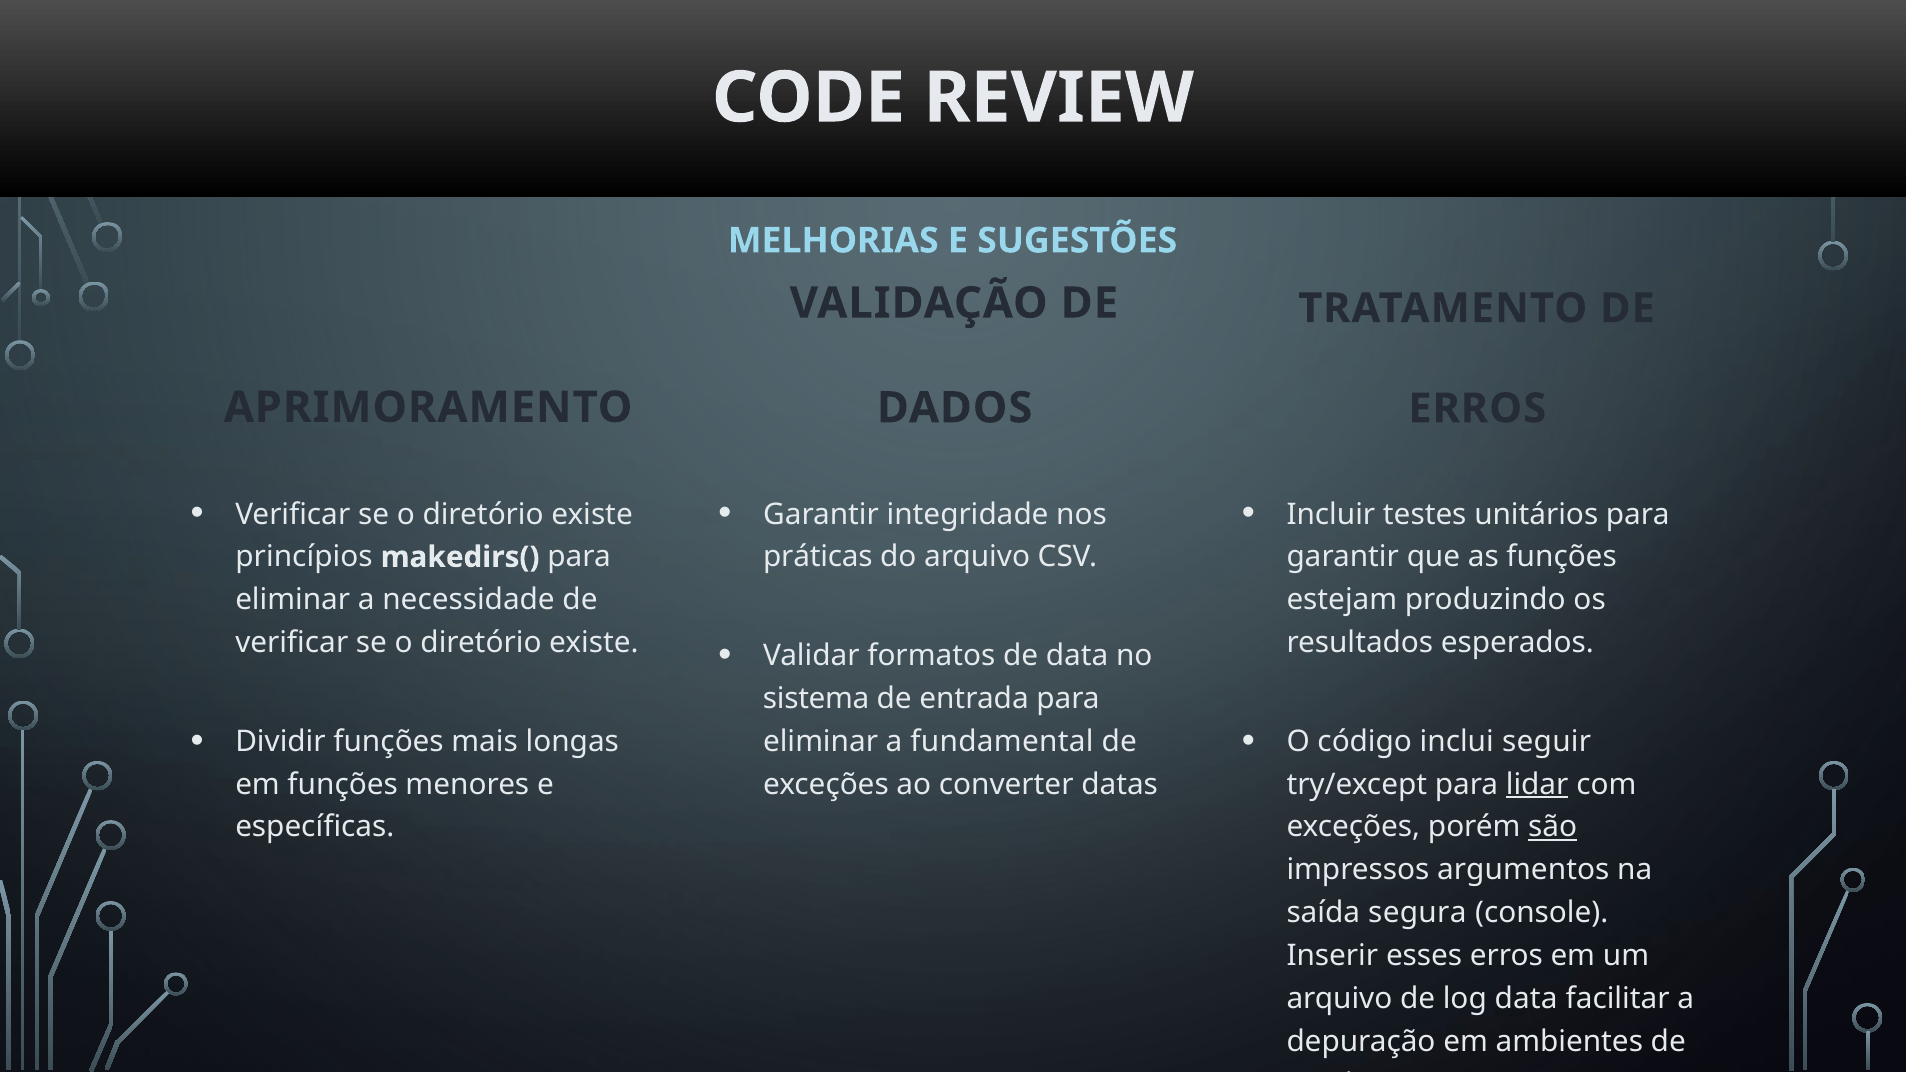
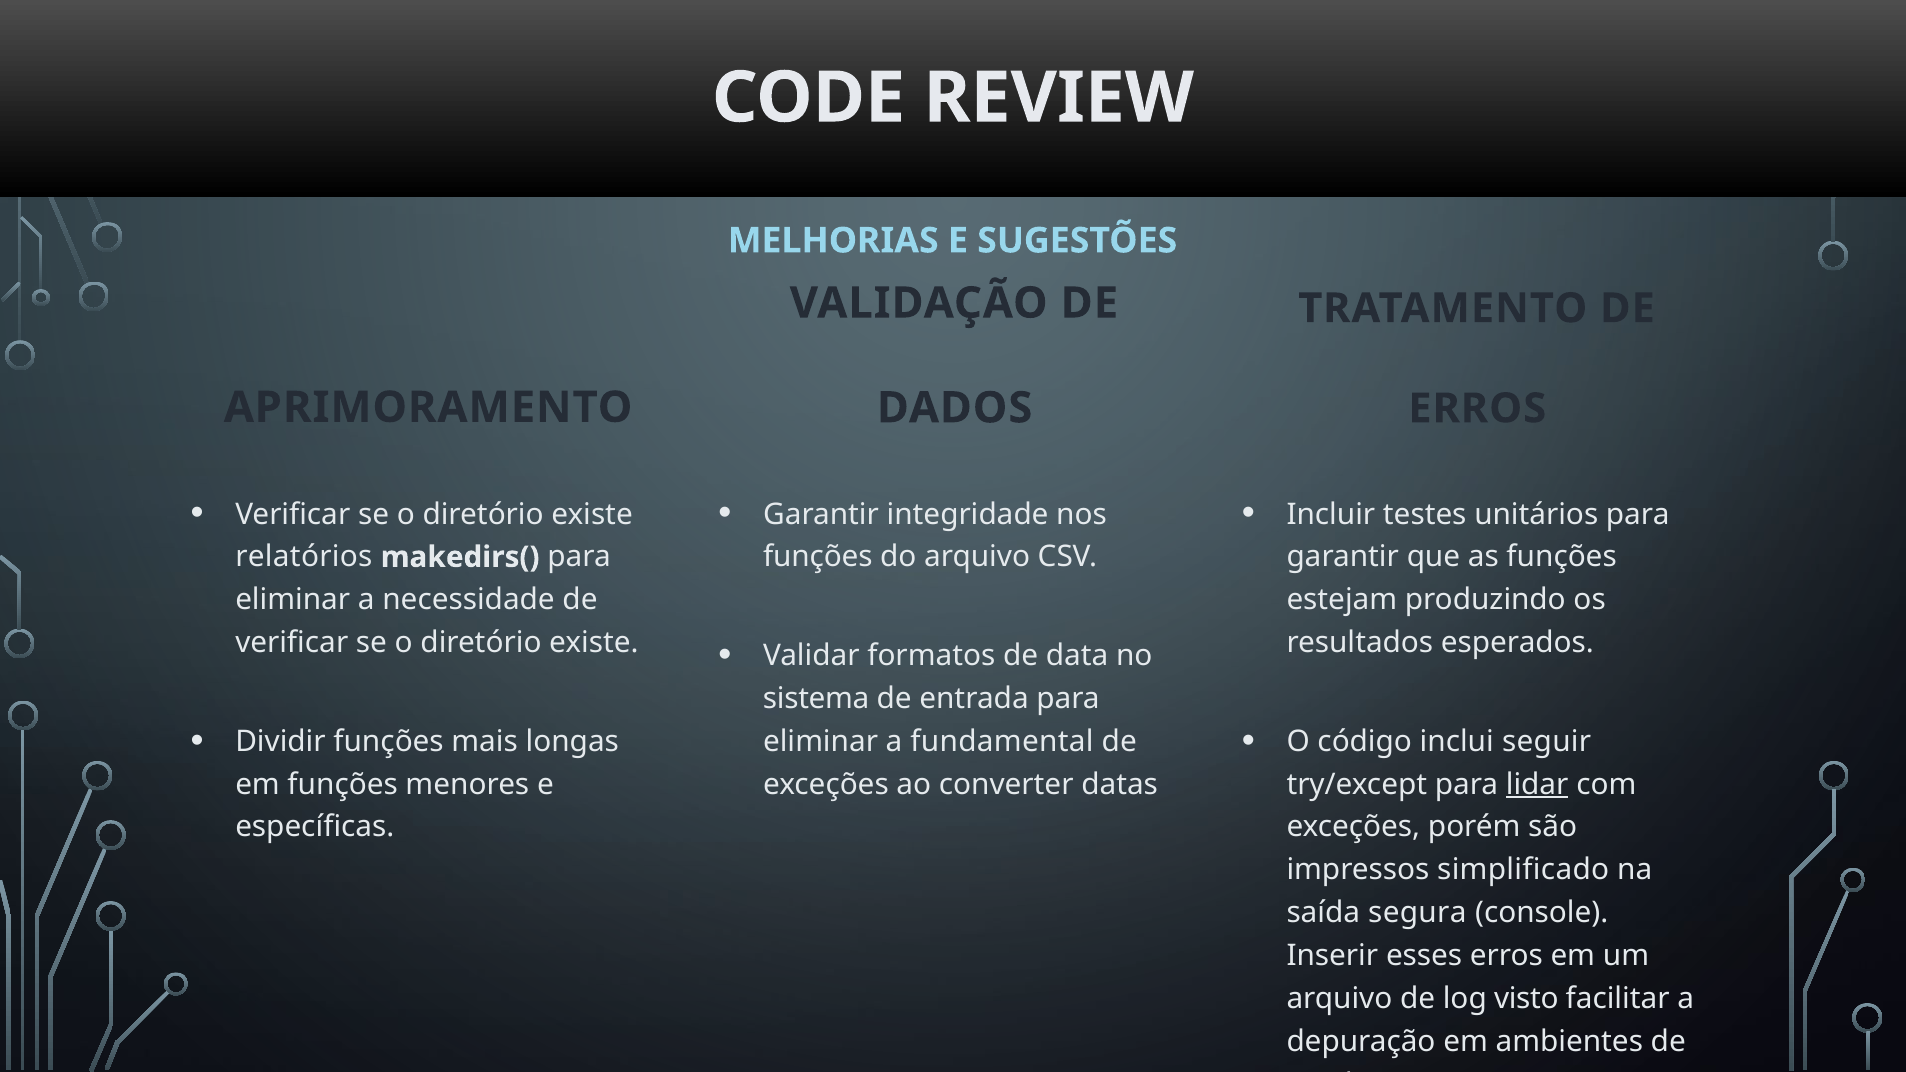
princípios: princípios -> relatórios
práticas at (818, 557): práticas -> funções
são underline: present -> none
argumentos: argumentos -> simplificado
log data: data -> visto
